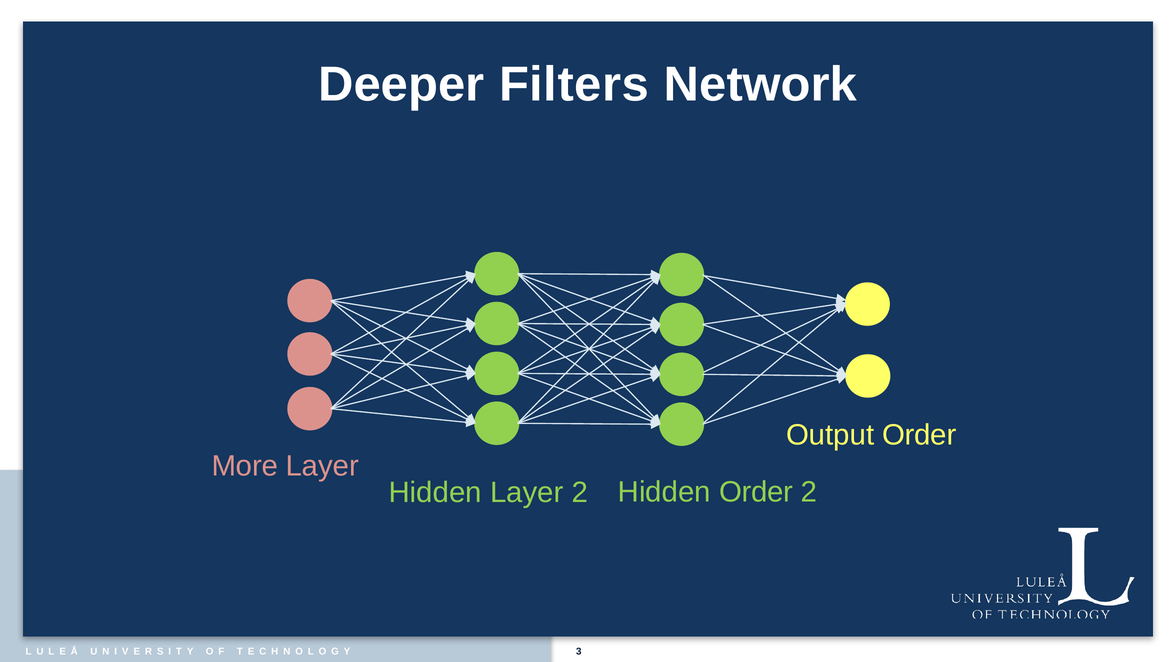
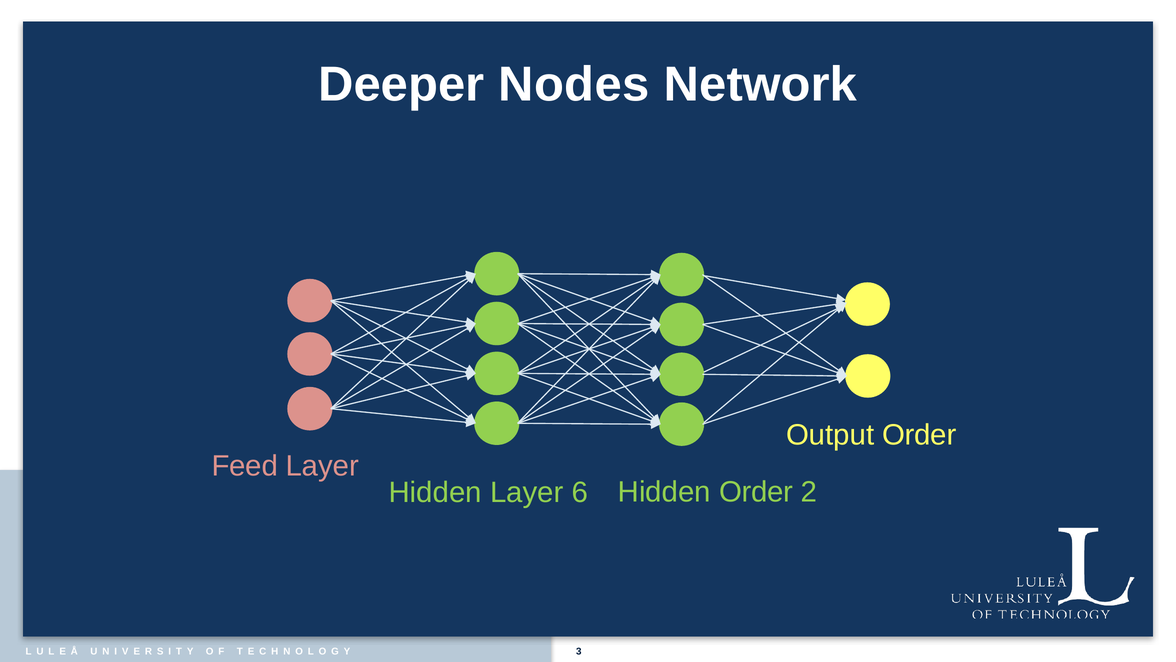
Filters: Filters -> Nodes
More: More -> Feed
Layer 2: 2 -> 6
